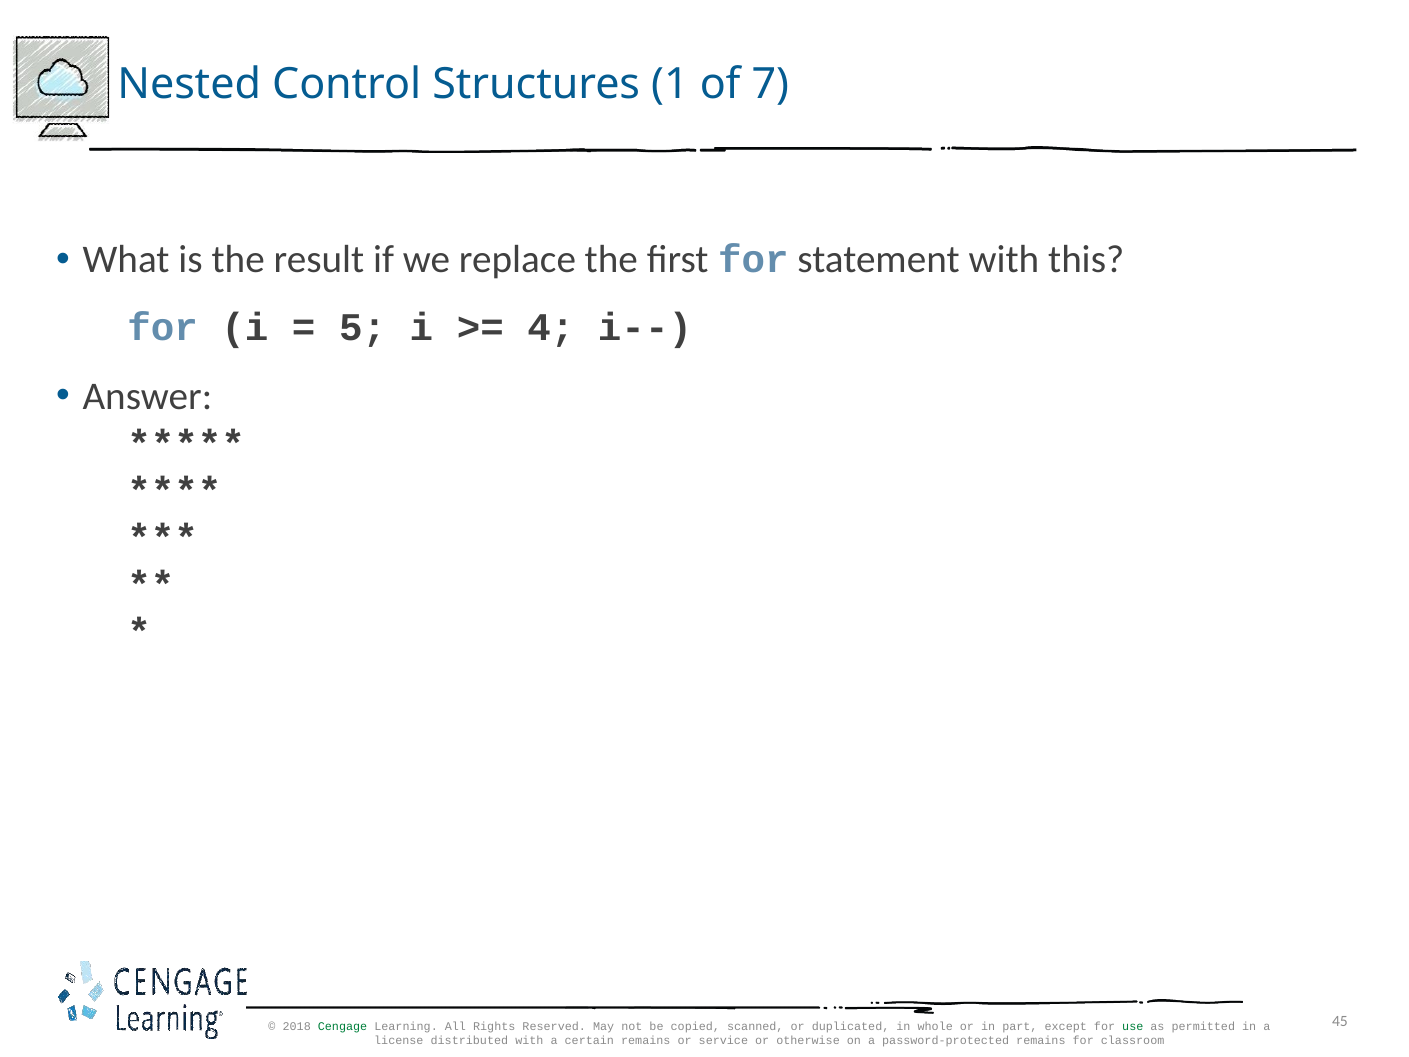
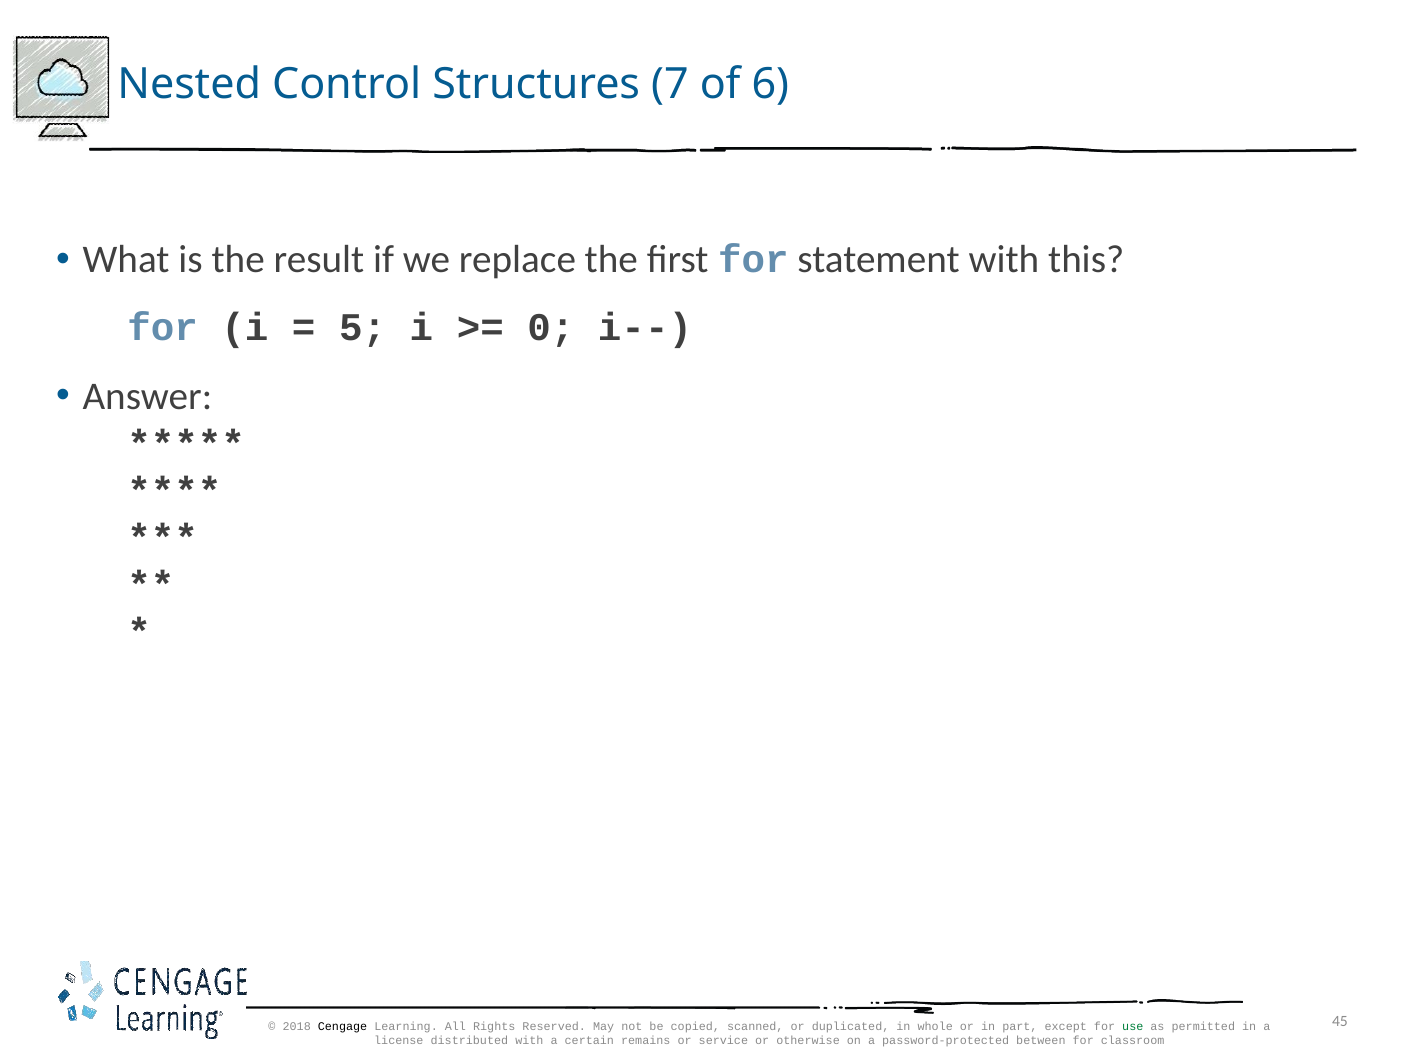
1: 1 -> 7
7: 7 -> 6
4: 4 -> 0
Cengage colour: green -> black
password-protected remains: remains -> between
